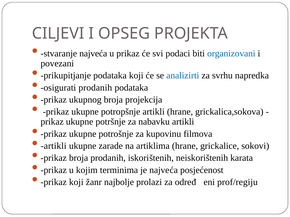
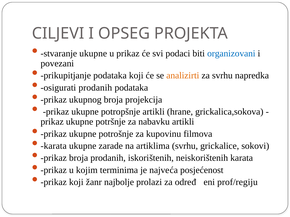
stvaranje najveća: najveća -> ukupne
analizirti colour: blue -> orange
artikli at (54, 146): artikli -> karata
artiklima hrane: hrane -> svrhu
